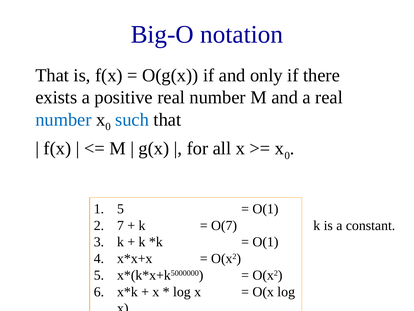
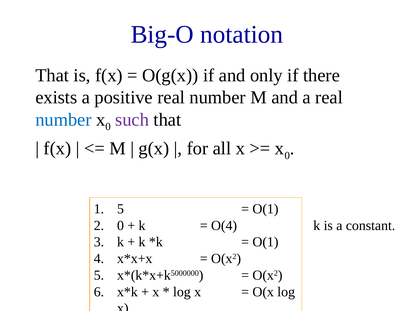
such colour: blue -> purple
7 at (120, 225): 7 -> 0
O(7: O(7 -> O(4
